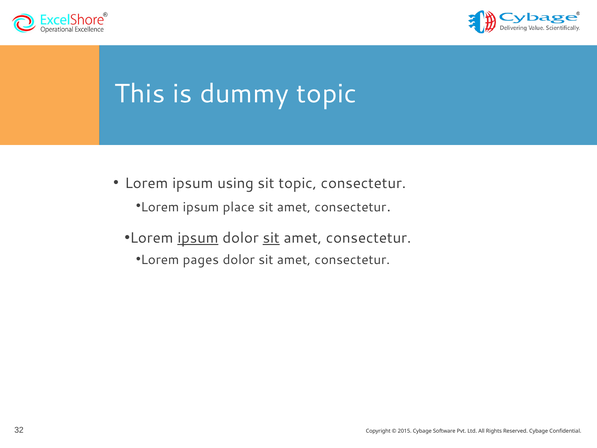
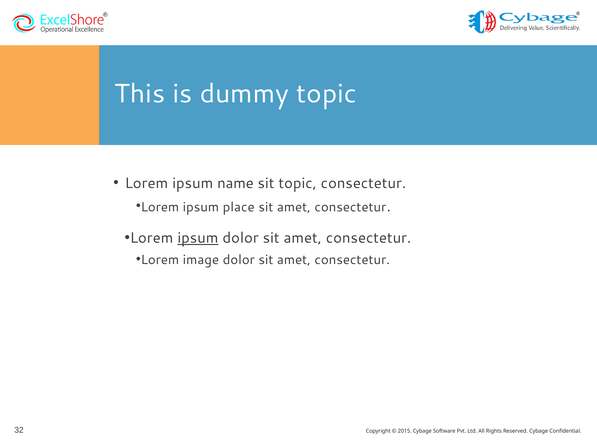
using: using -> name
sit at (271, 238) underline: present -> none
pages: pages -> image
